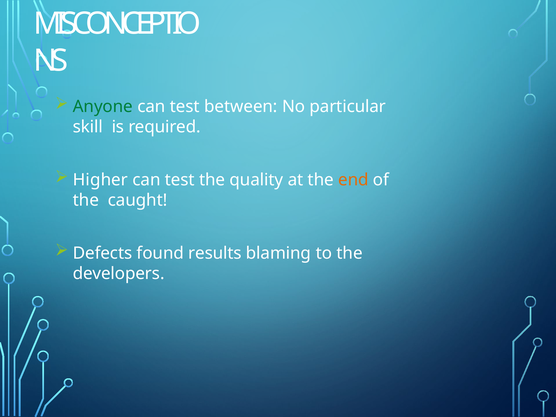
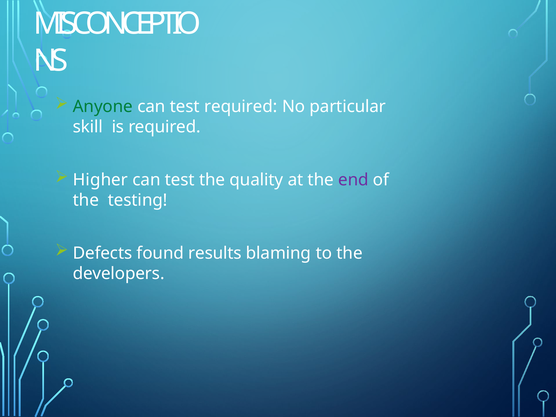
test between: between -> required
end colour: orange -> purple
caught: caught -> testing
